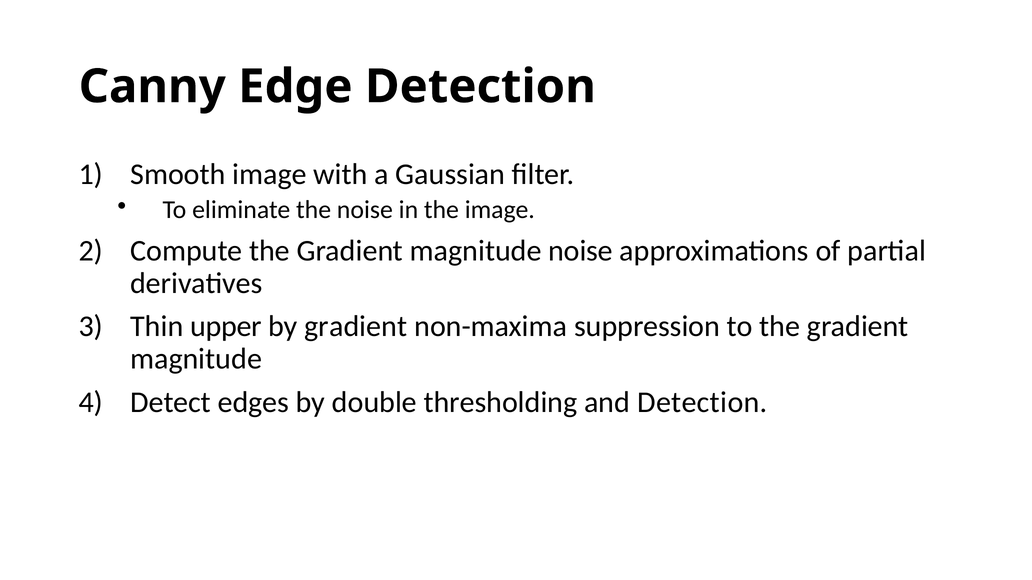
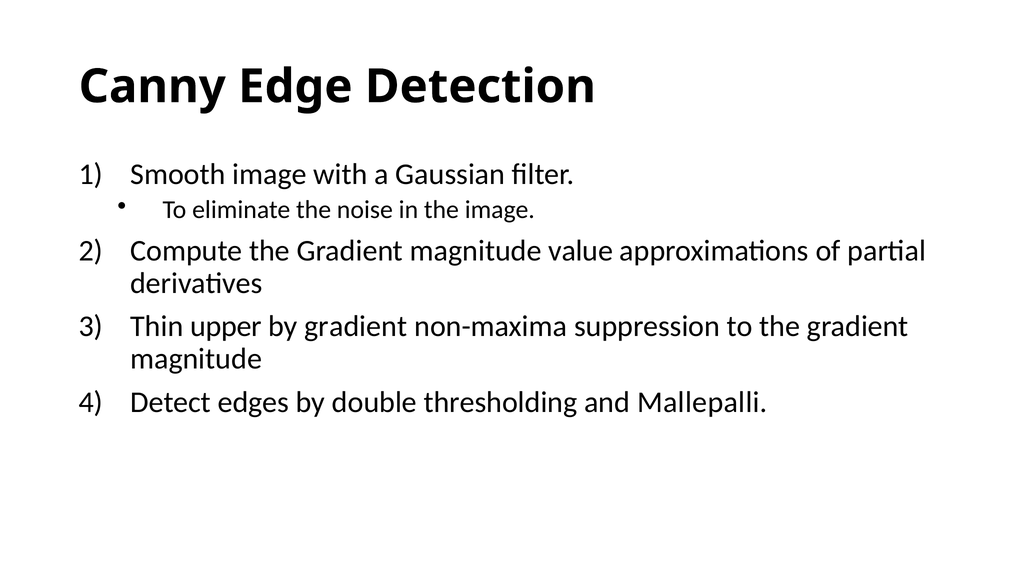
magnitude noise: noise -> value
and Detection: Detection -> Mallepalli
